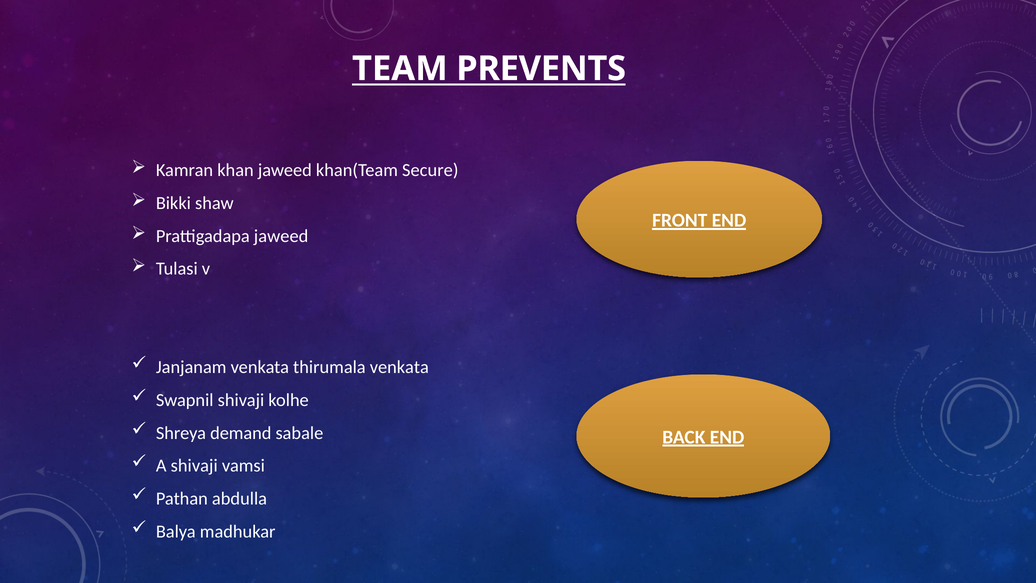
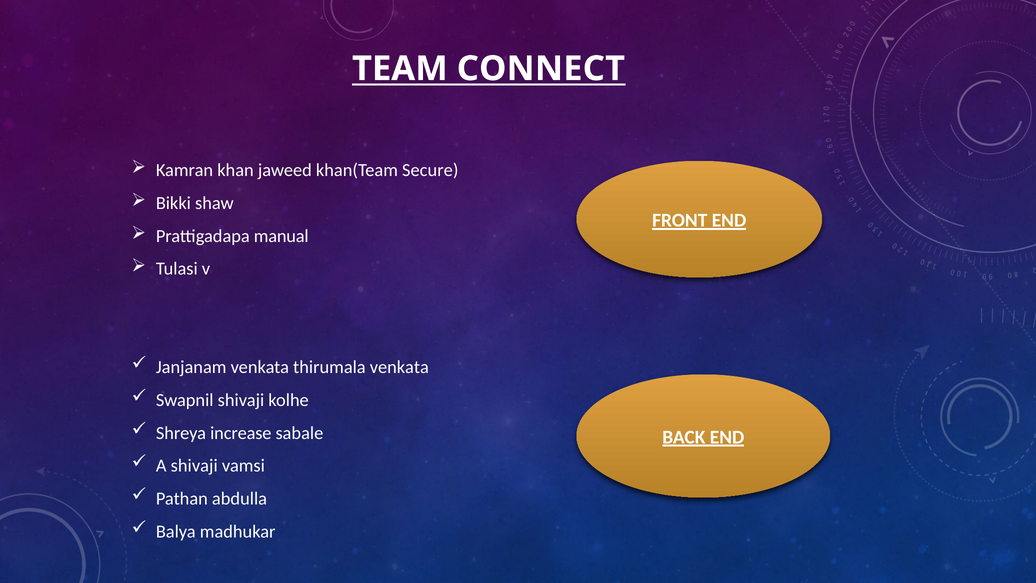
PREVENTS: PREVENTS -> CONNECT
Prattigadapa jaweed: jaweed -> manual
demand: demand -> increase
